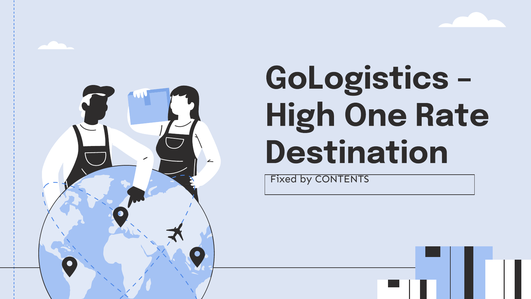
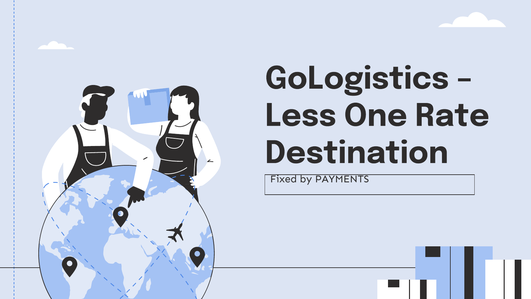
High: High -> Less
CONTENTS: CONTENTS -> PAYMENTS
